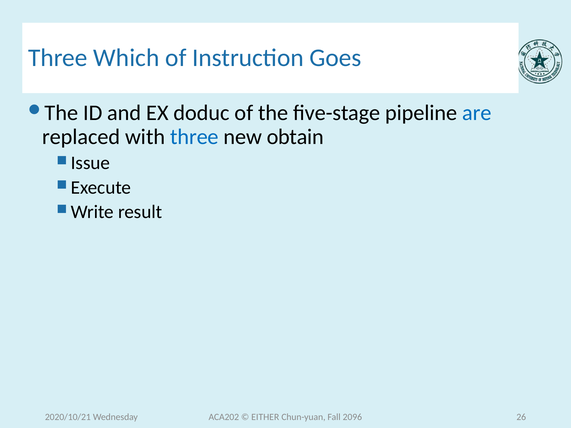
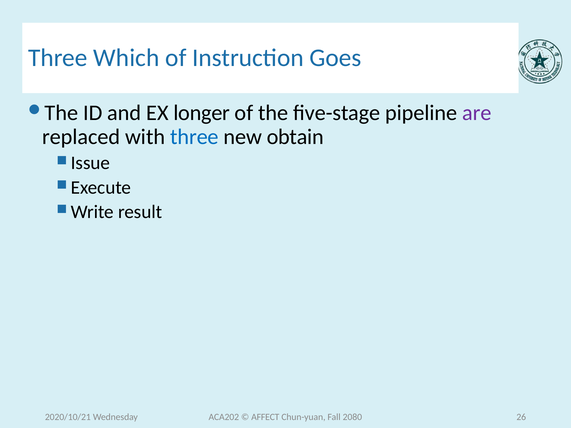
doduc: doduc -> longer
are colour: blue -> purple
EITHER: EITHER -> AFFECT
2096: 2096 -> 2080
